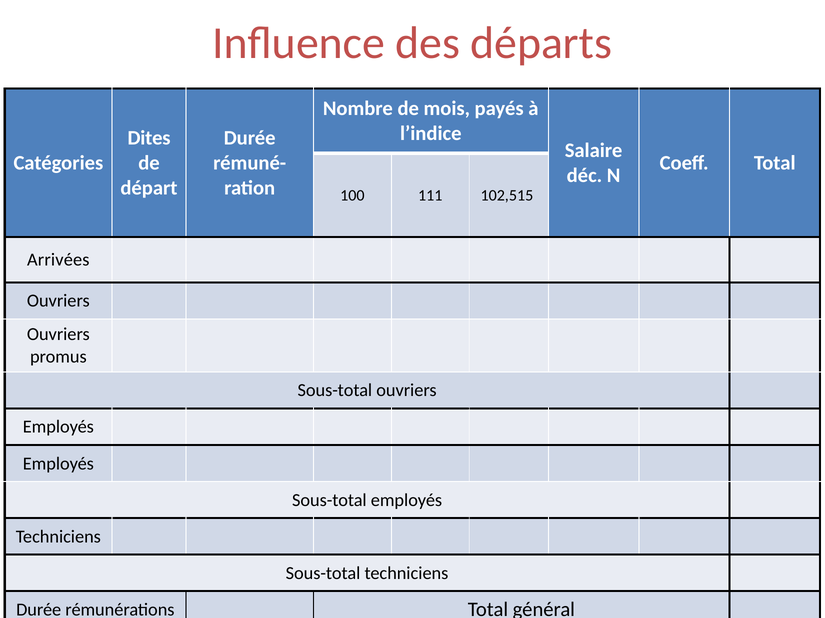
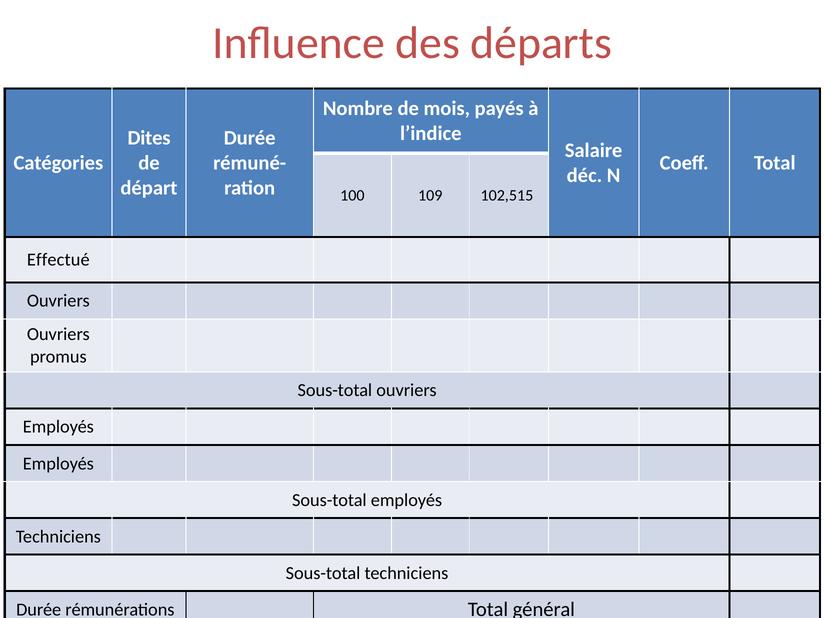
111: 111 -> 109
Arrivées: Arrivées -> Effectué
